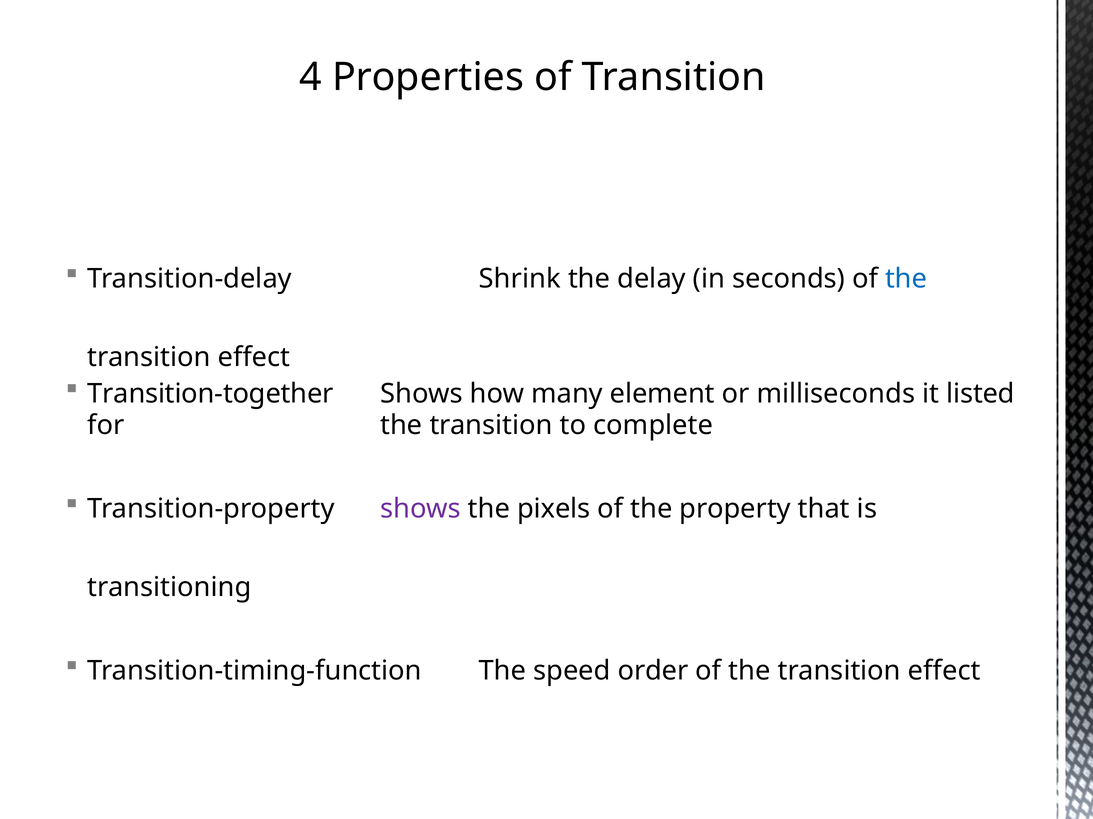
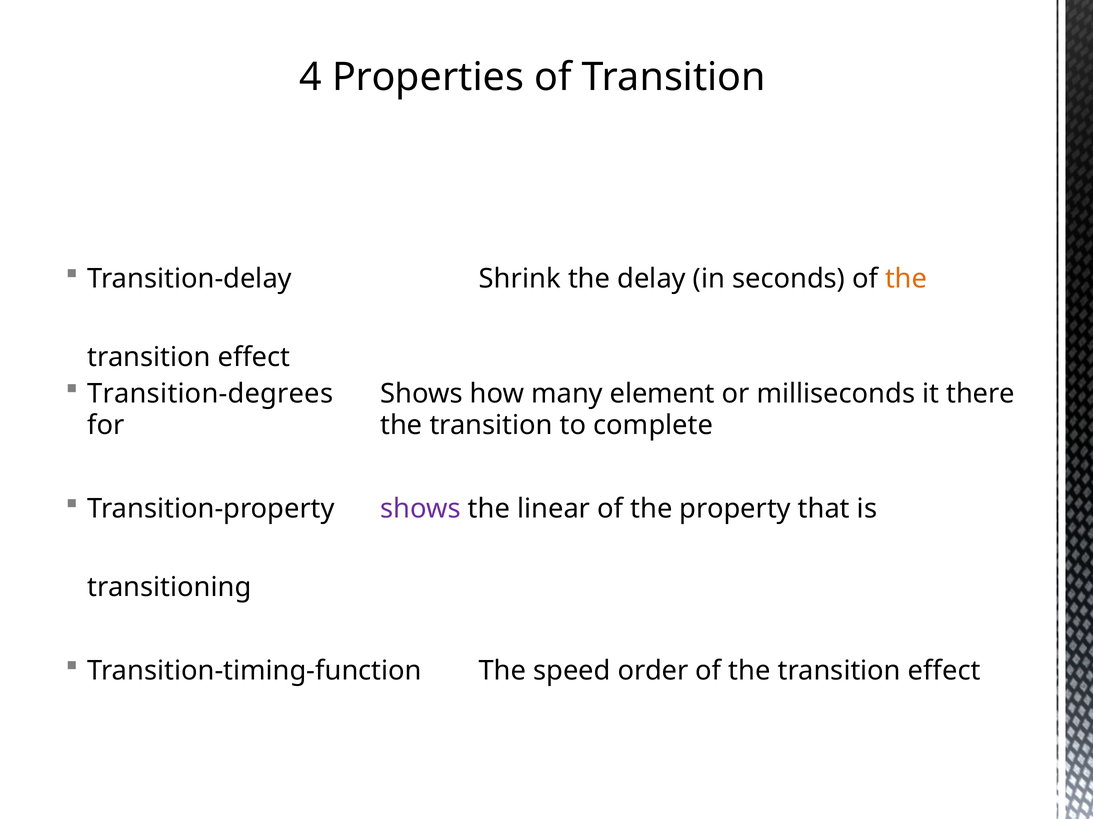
the at (906, 279) colour: blue -> orange
Transition-together: Transition-together -> Transition-degrees
listed: listed -> there
pixels: pixels -> linear
